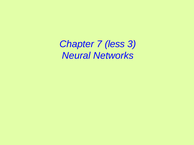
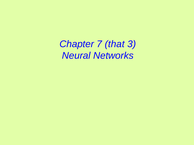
less: less -> that
